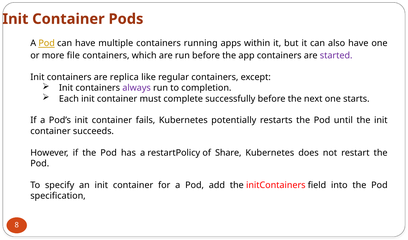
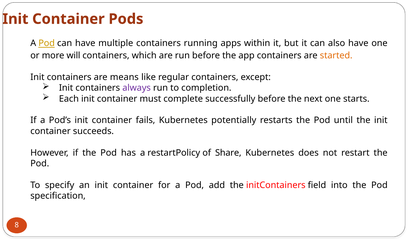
file: file -> will
started colour: purple -> orange
replica: replica -> means
